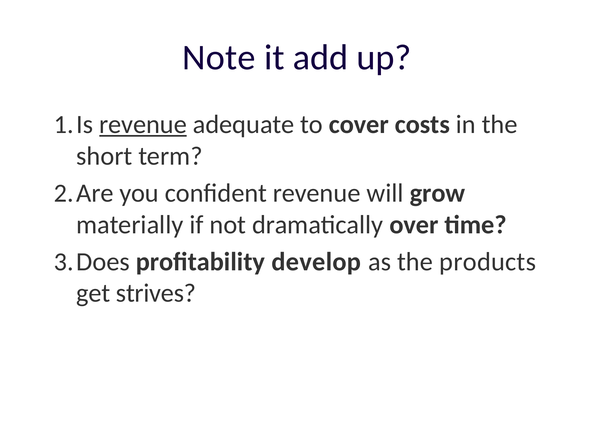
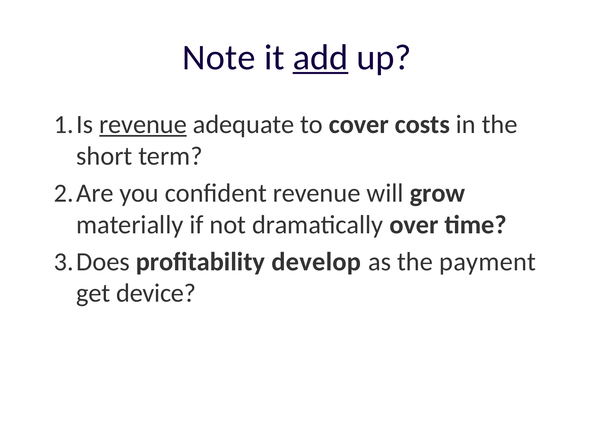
add underline: none -> present
products: products -> payment
strives: strives -> device
